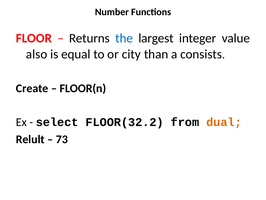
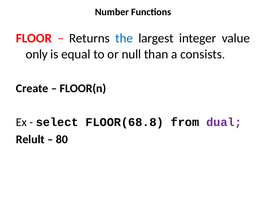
also: also -> only
city: city -> null
FLOOR(32.2: FLOOR(32.2 -> FLOOR(68.8
dual colour: orange -> purple
73: 73 -> 80
